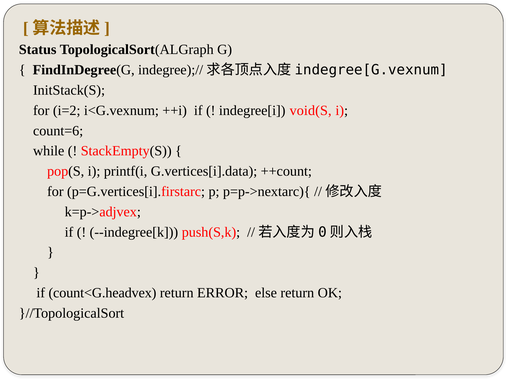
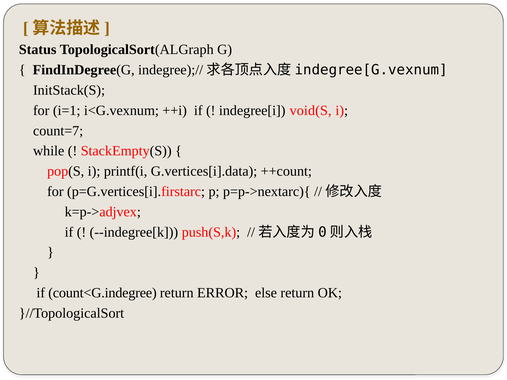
i=2: i=2 -> i=1
count=6: count=6 -> count=7
count<G.headvex: count<G.headvex -> count<G.indegree
